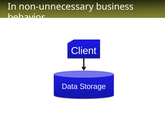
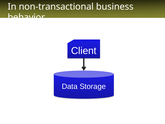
non-unnecessary: non-unnecessary -> non-transactional
